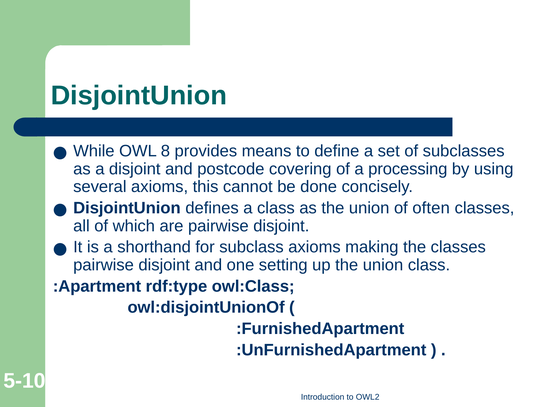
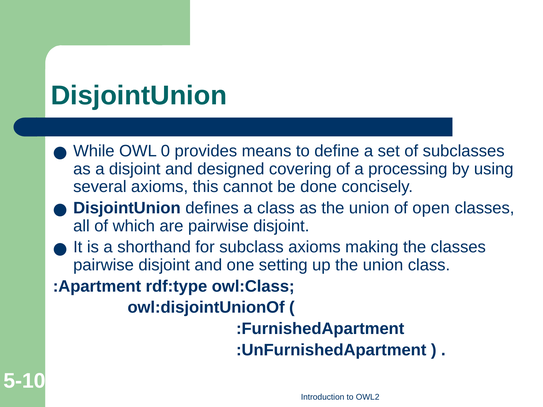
8: 8 -> 0
postcode: postcode -> designed
often: often -> open
